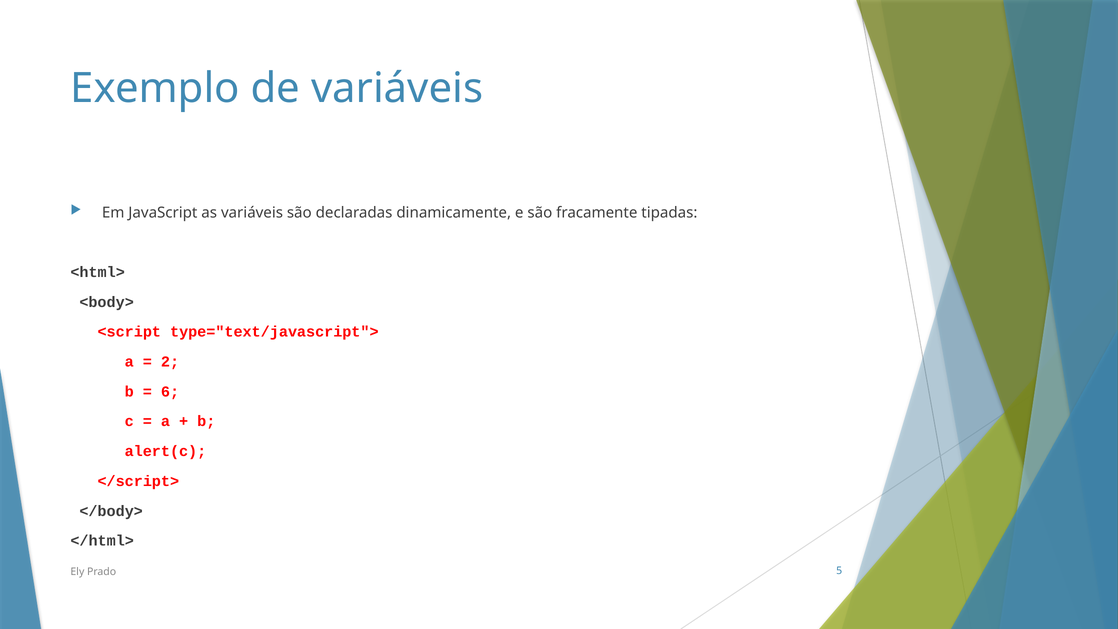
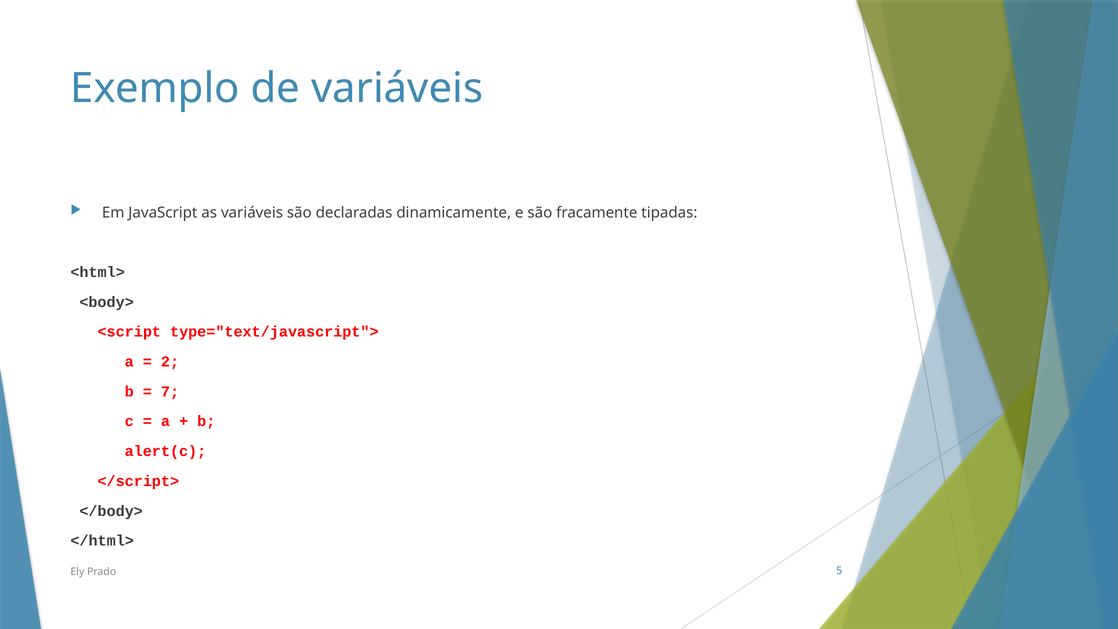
6: 6 -> 7
